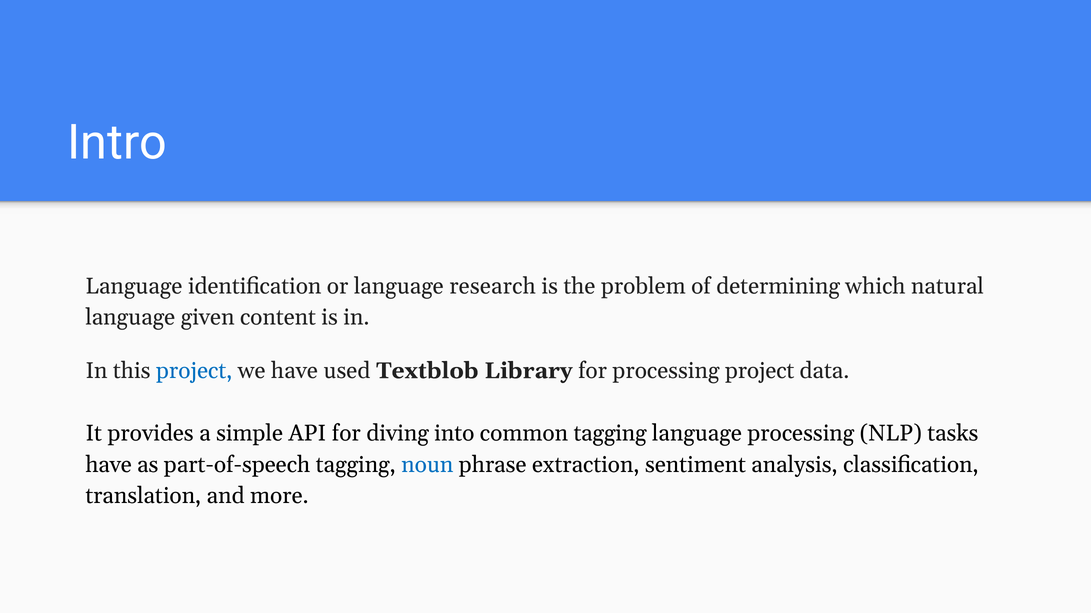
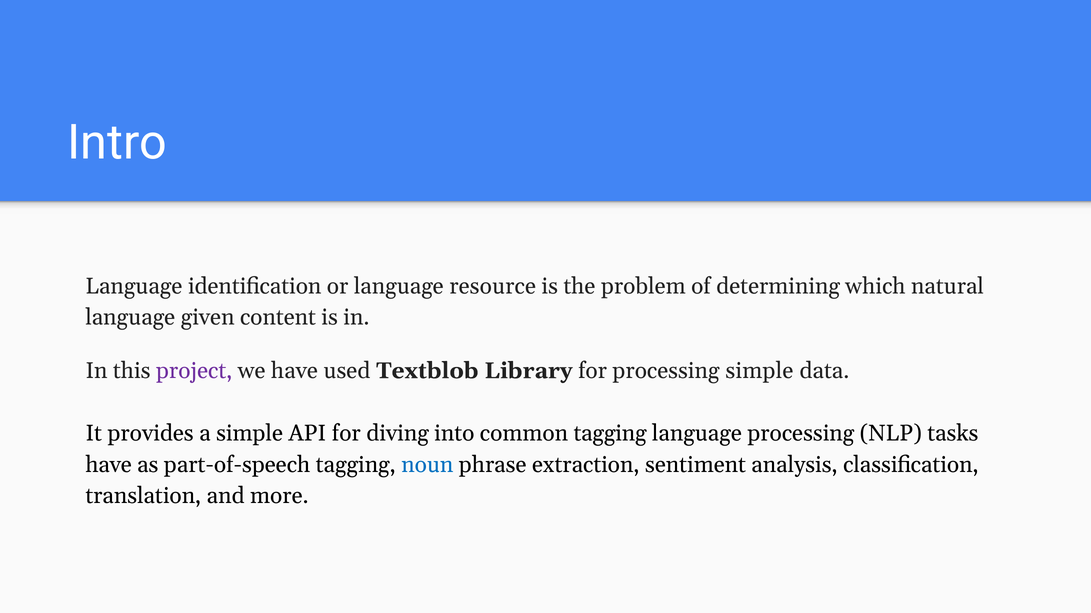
research: research -> resource
project at (194, 371) colour: blue -> purple
processing project: project -> simple
